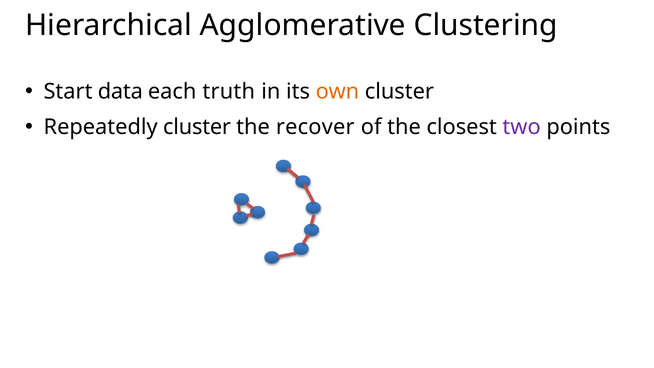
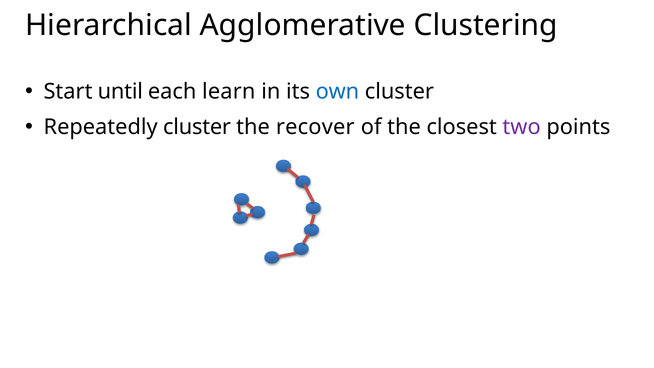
data: data -> until
truth: truth -> learn
own colour: orange -> blue
